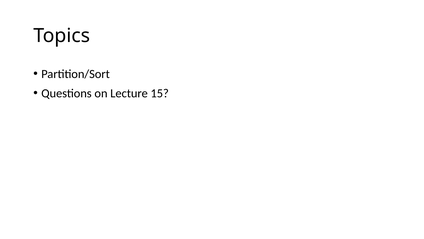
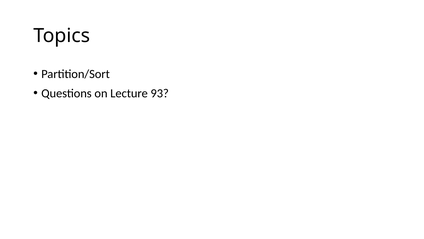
15: 15 -> 93
